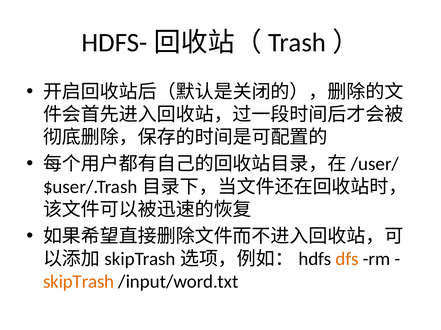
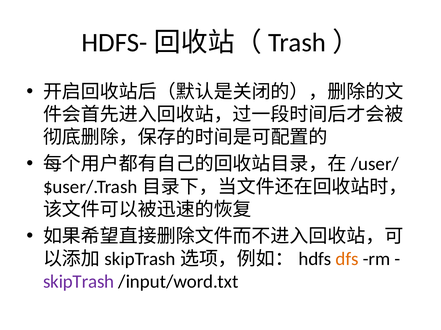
skipTrash colour: orange -> purple
